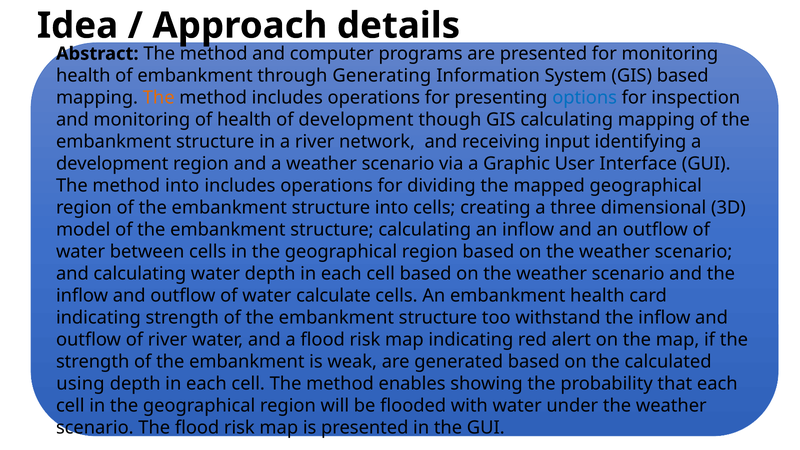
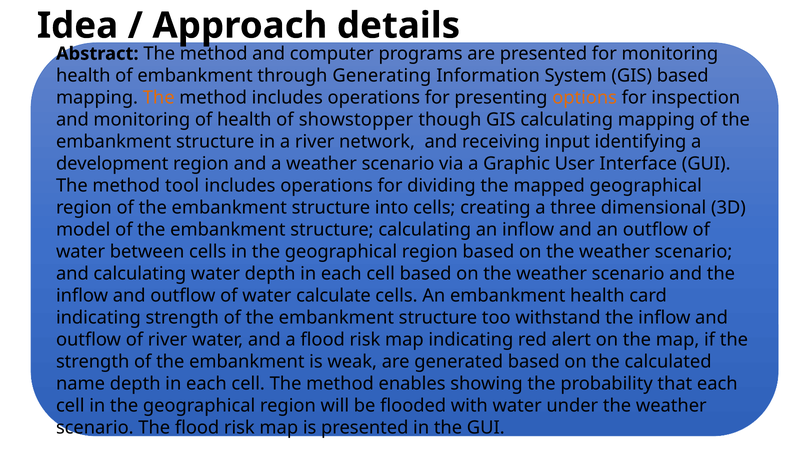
options colour: blue -> orange
of development: development -> showstopper
method into: into -> tool
using: using -> name
